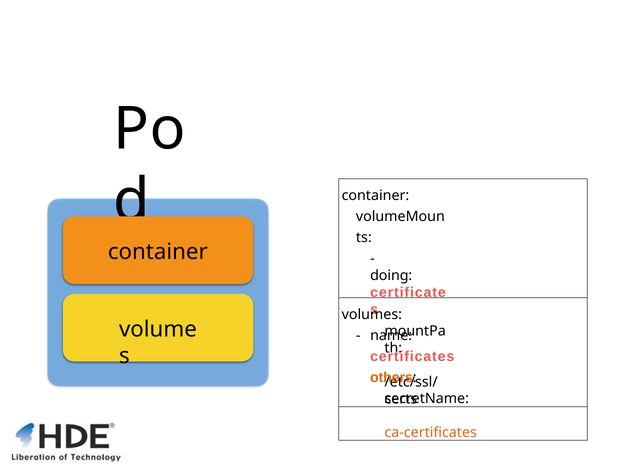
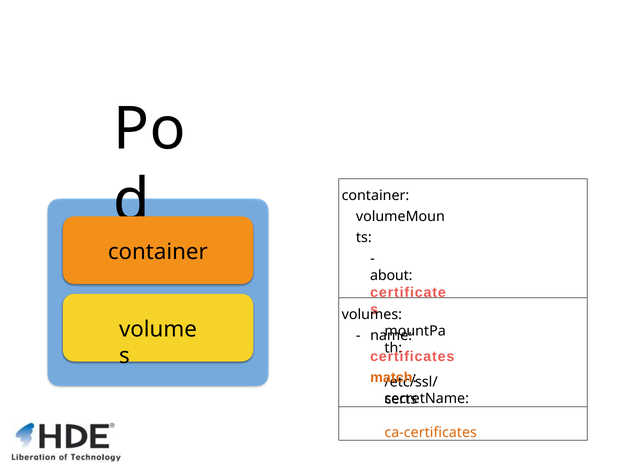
doing: doing -> about
others: others -> match
